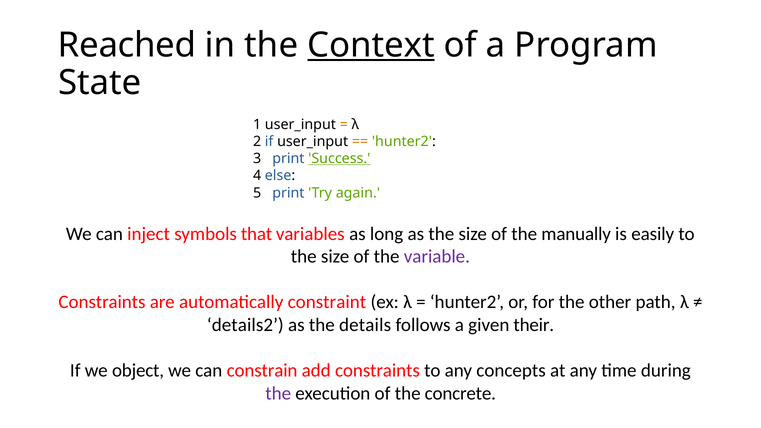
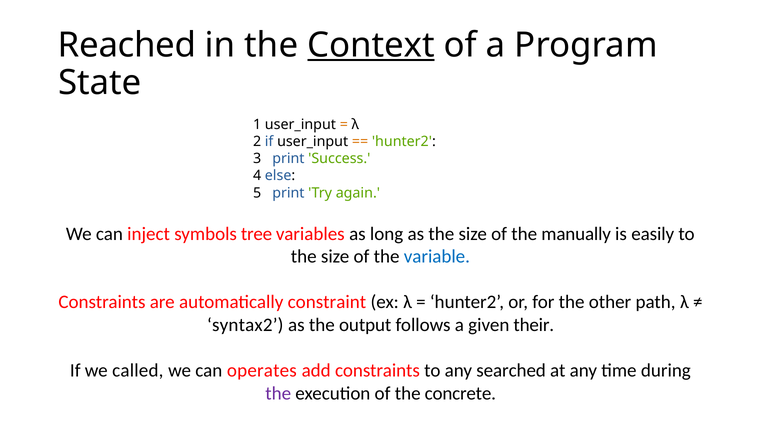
Success underline: present -> none
that: that -> tree
variable colour: purple -> blue
details2: details2 -> syntax2
details: details -> output
object: object -> called
constrain: constrain -> operates
concepts: concepts -> searched
